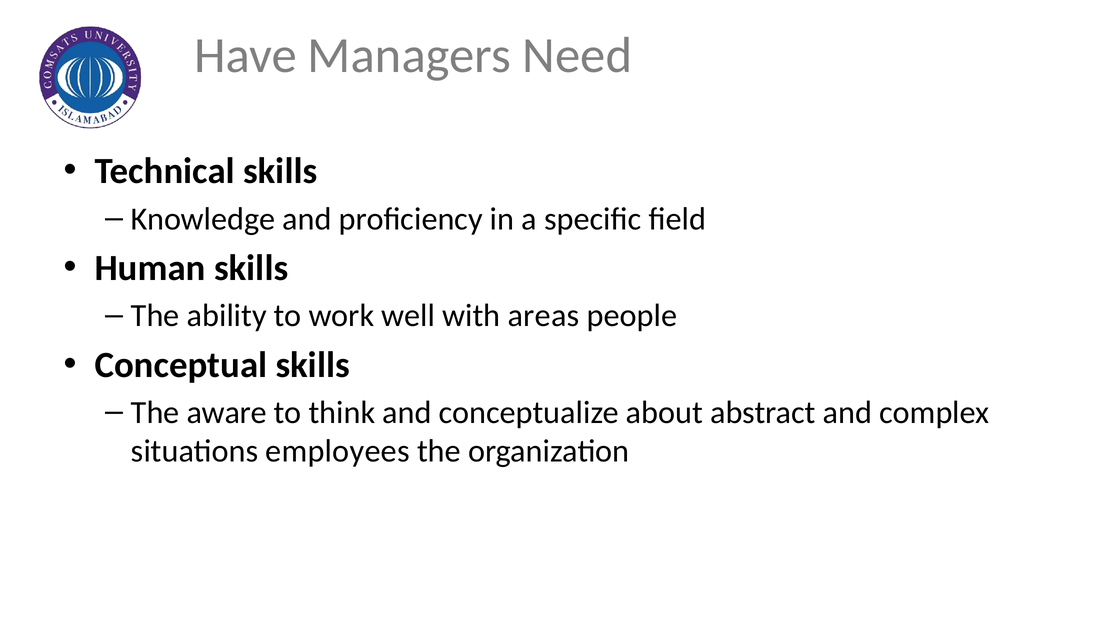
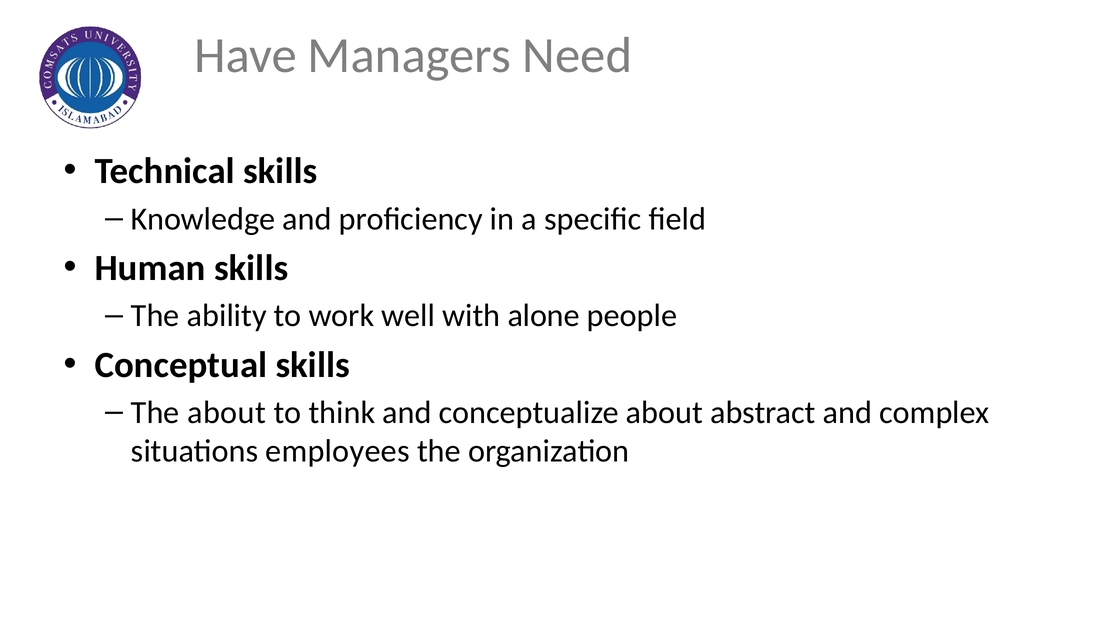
areas: areas -> alone
The aware: aware -> about
